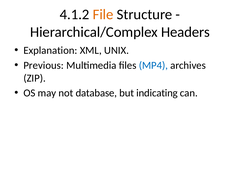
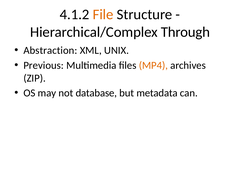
Headers: Headers -> Through
Explanation: Explanation -> Abstraction
MP4 colour: blue -> orange
indicating: indicating -> metadata
